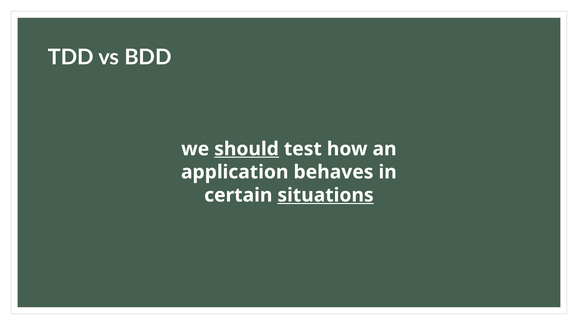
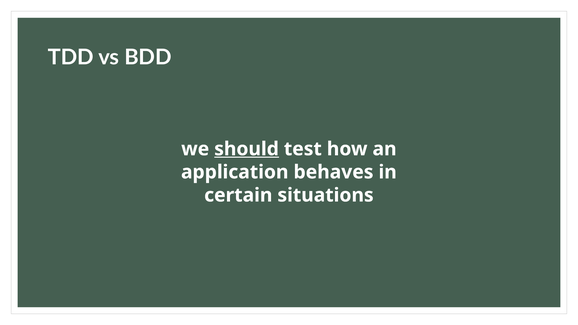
situations underline: present -> none
